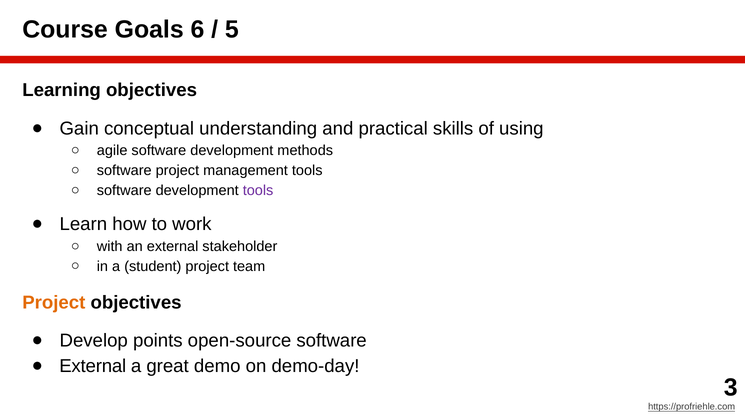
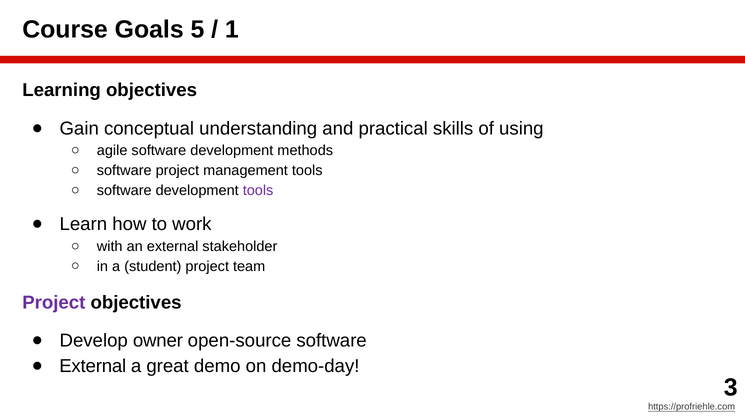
6: 6 -> 5
5: 5 -> 1
Project at (54, 302) colour: orange -> purple
points: points -> owner
